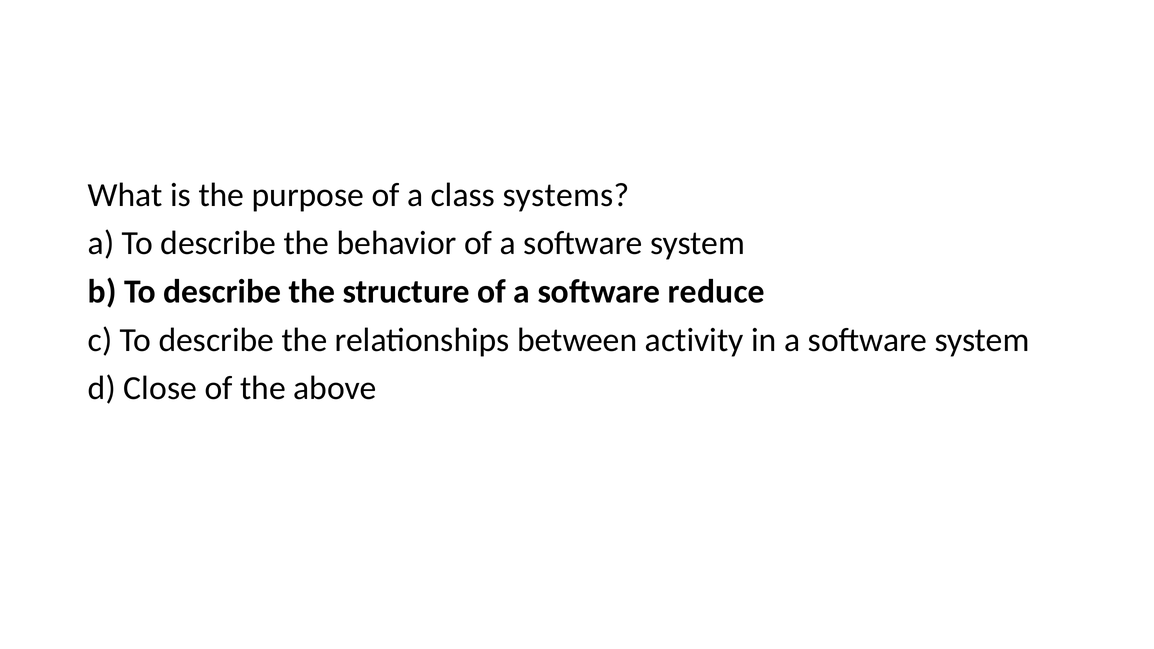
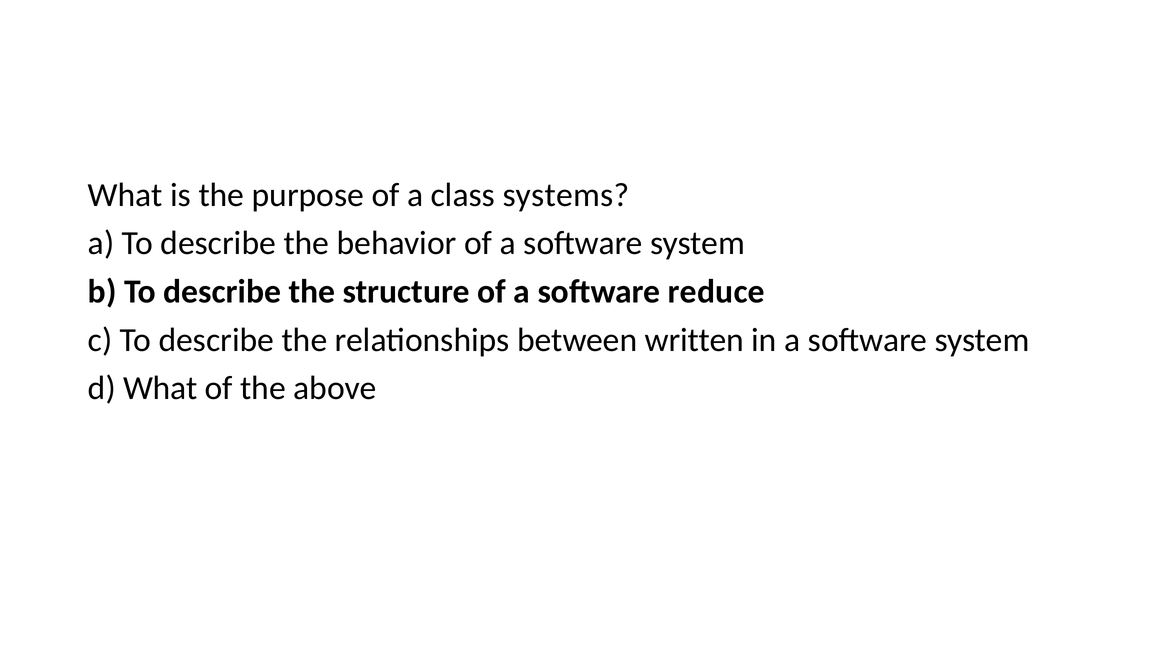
activity: activity -> written
d Close: Close -> What
